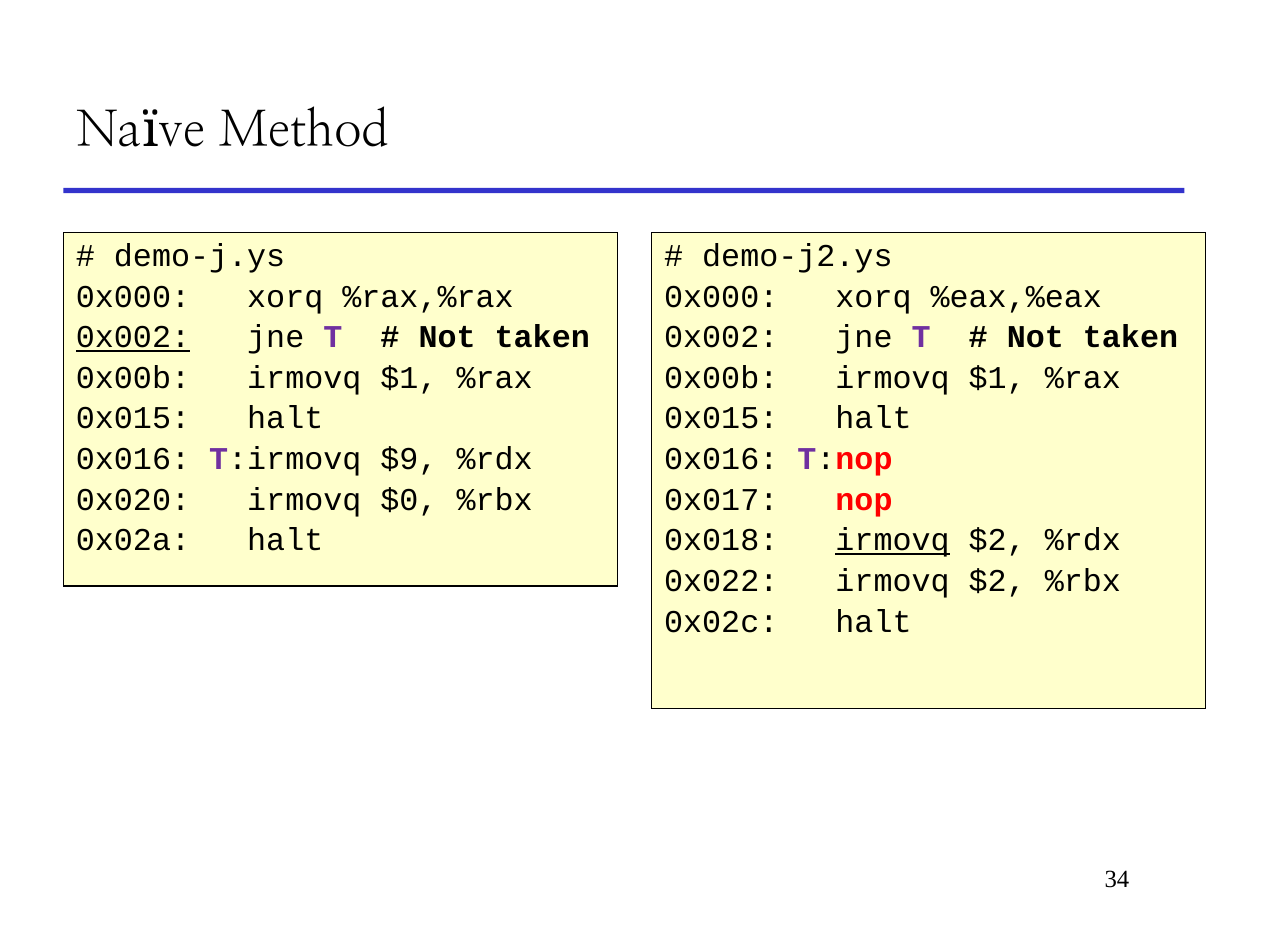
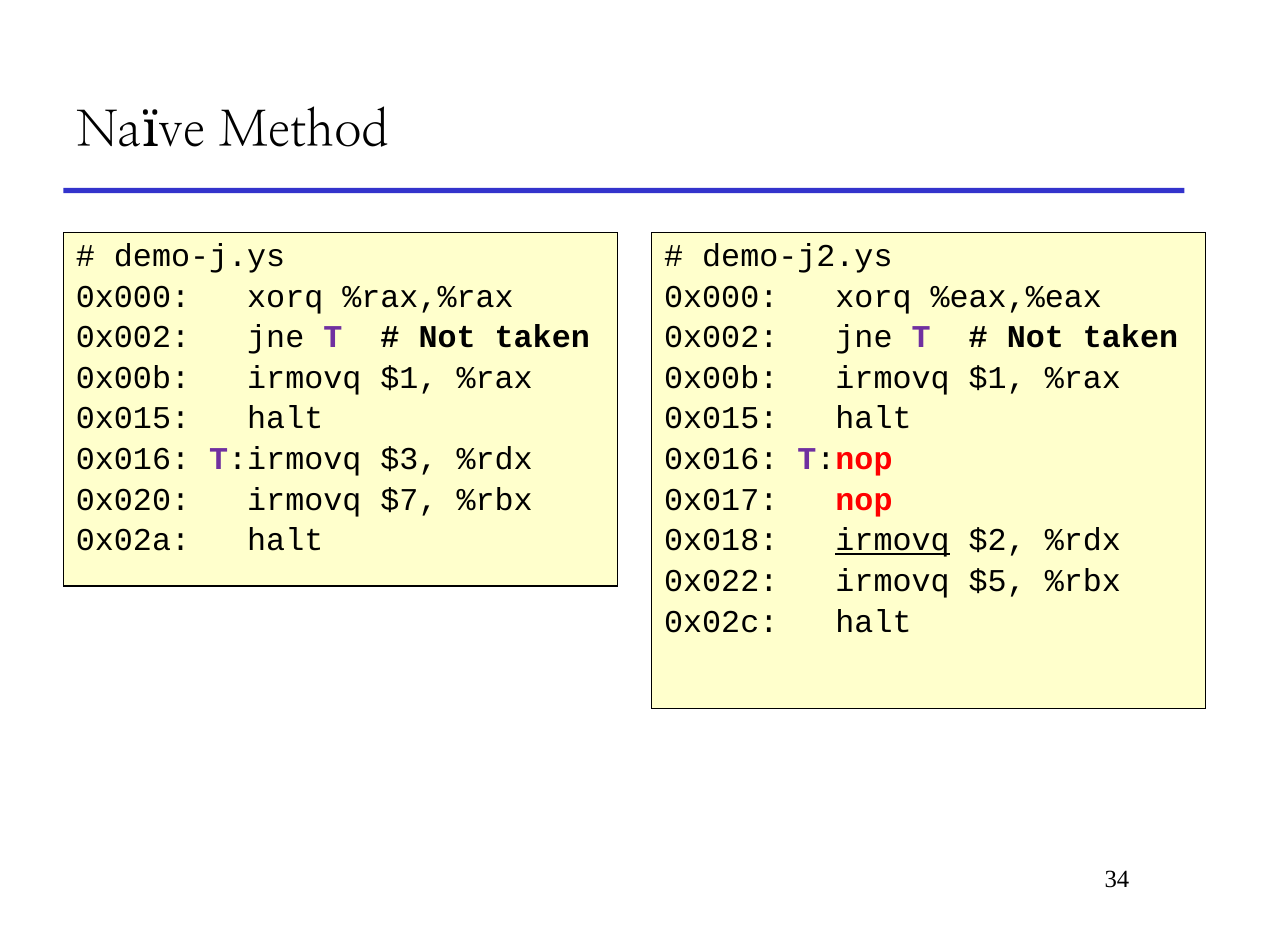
0x002 at (133, 337) underline: present -> none
$9: $9 -> $3
$0: $0 -> $7
0x022 irmovq $2: $2 -> $5
